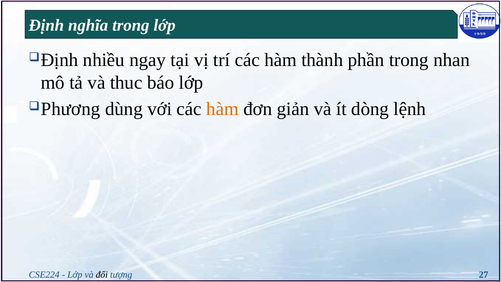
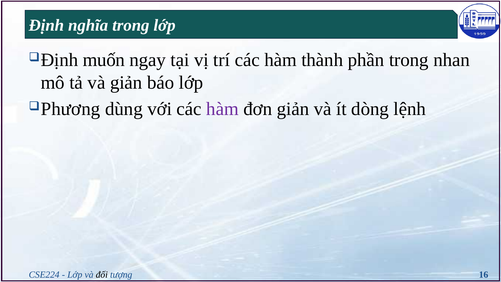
nhiều: nhiều -> muốn
và thuc: thuc -> giản
hàm at (222, 109) colour: orange -> purple
27: 27 -> 16
